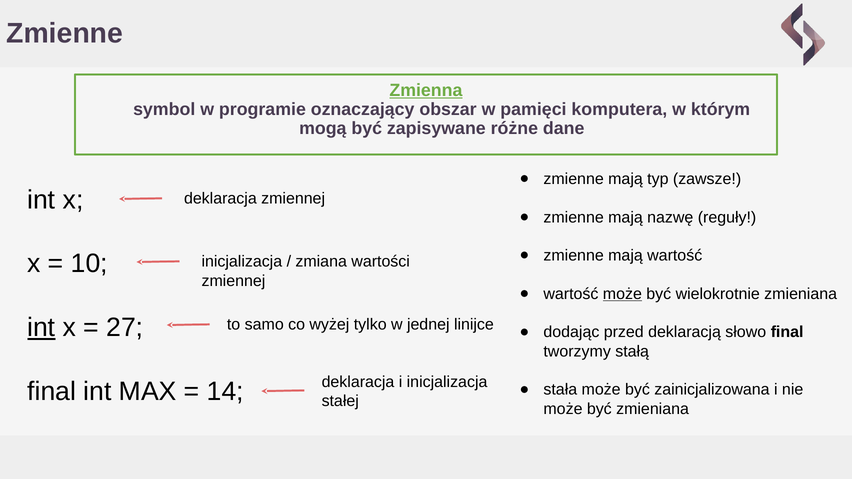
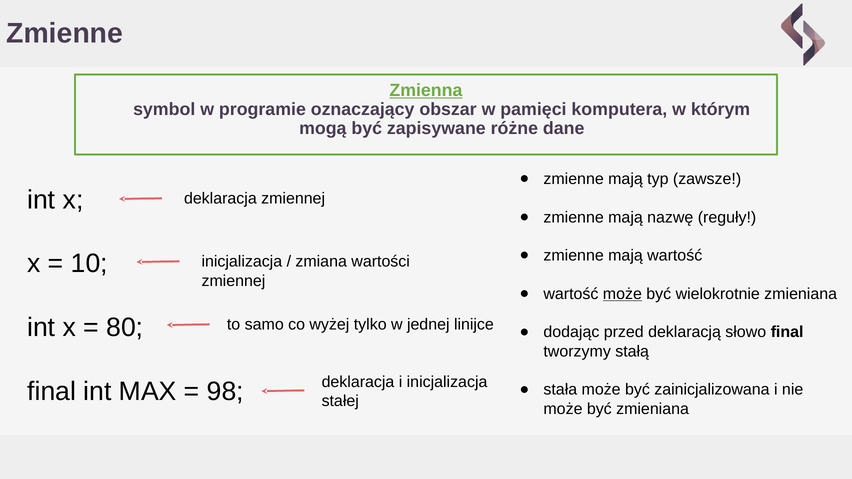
int at (41, 328) underline: present -> none
27: 27 -> 80
14: 14 -> 98
